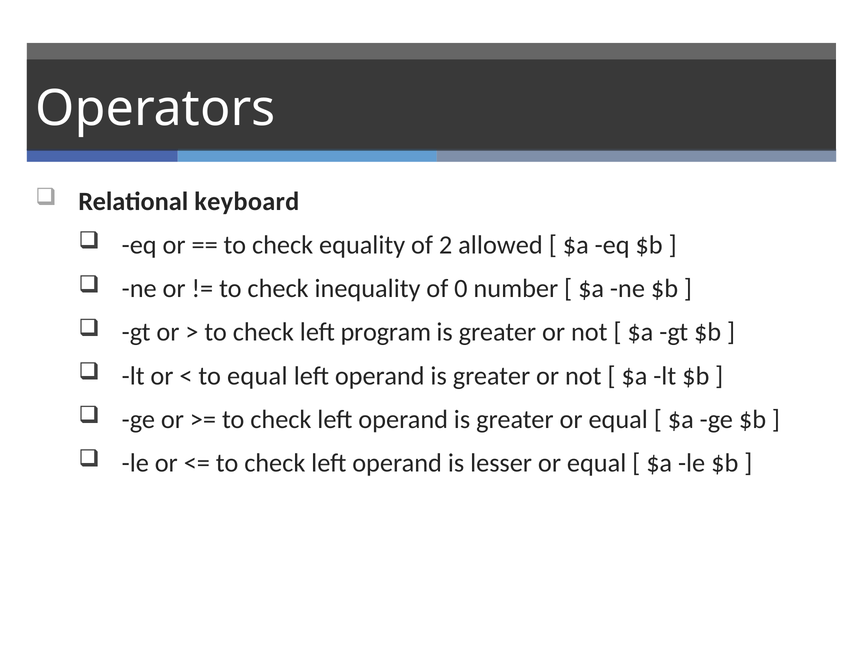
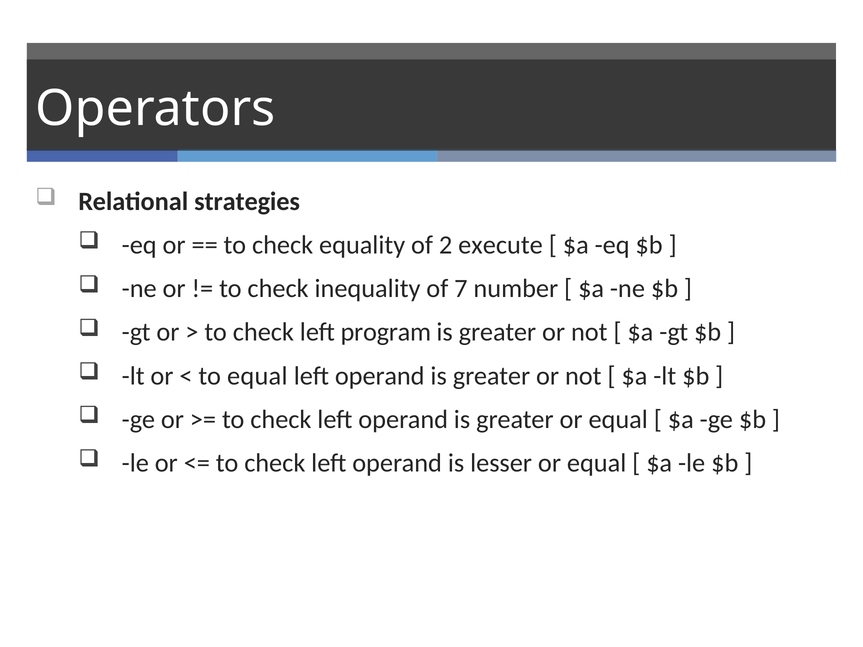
keyboard: keyboard -> strategies
allowed: allowed -> execute
0: 0 -> 7
